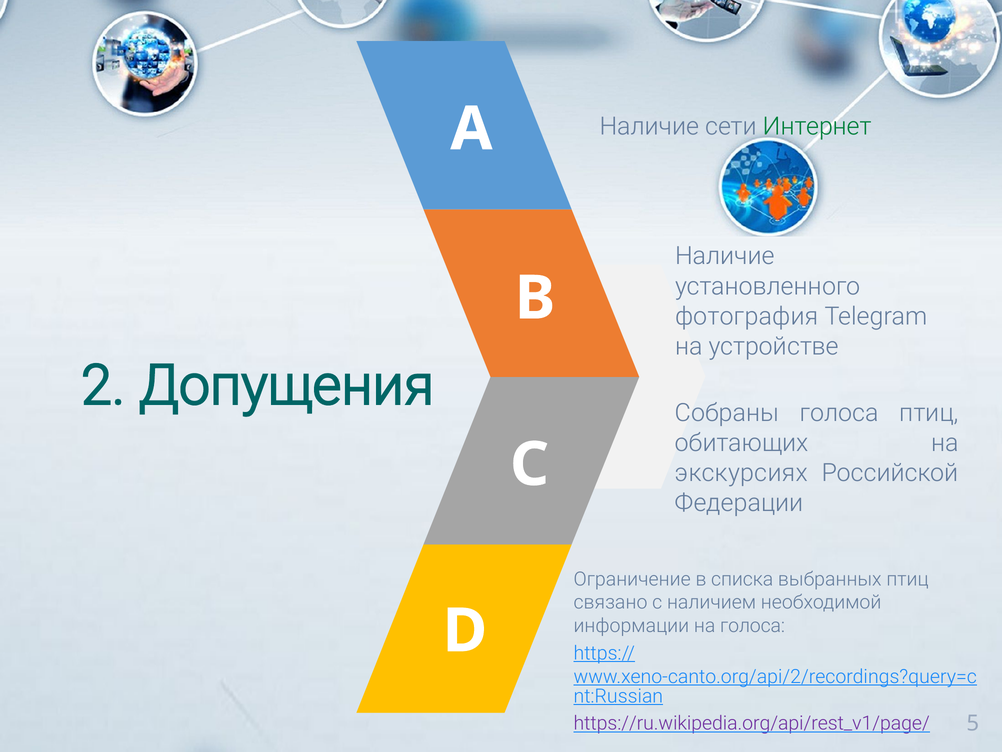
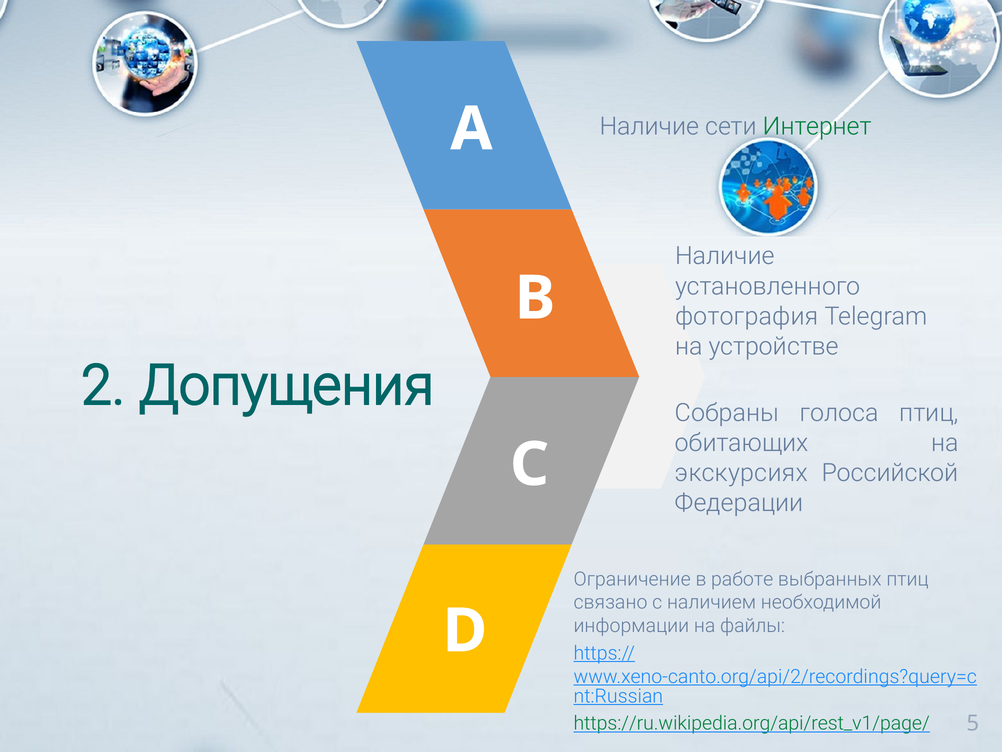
списка: списка -> работе
на голоса: голоса -> файлы
https://ru.wikipedia.org/api/rest_v1/page/ colour: purple -> green
